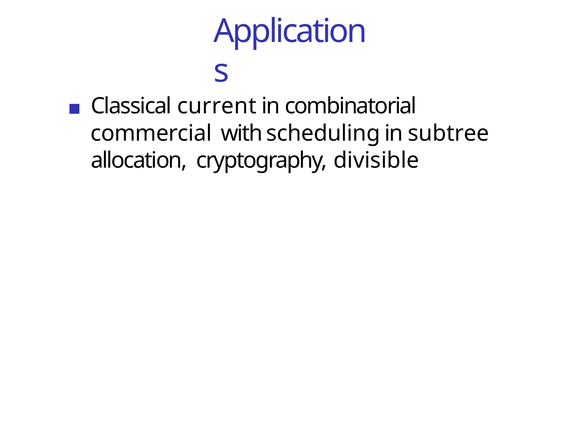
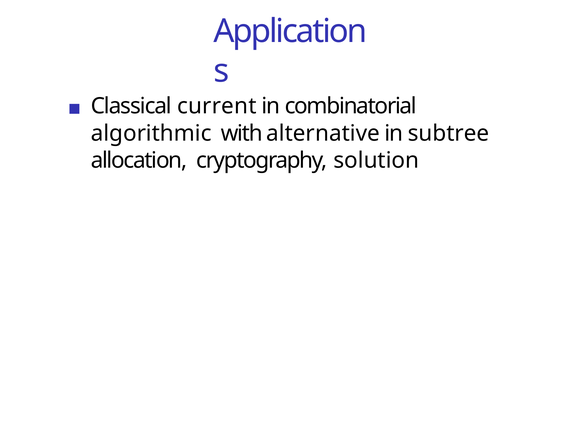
commercial: commercial -> algorithmic
scheduling: scheduling -> alternative
divisible: divisible -> solution
